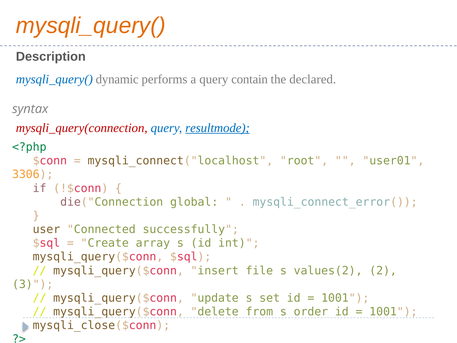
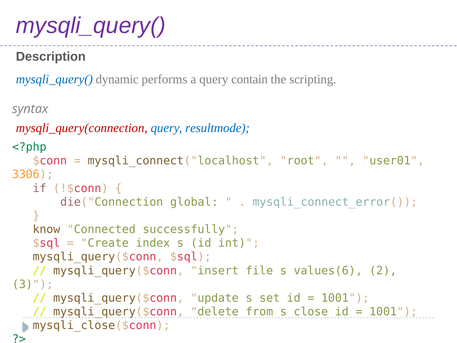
mysqli_query( at (91, 26) colour: orange -> purple
declared: declared -> scripting
resultmode underline: present -> none
user: user -> know
array: array -> index
values(2: values(2 -> values(6
order: order -> close
